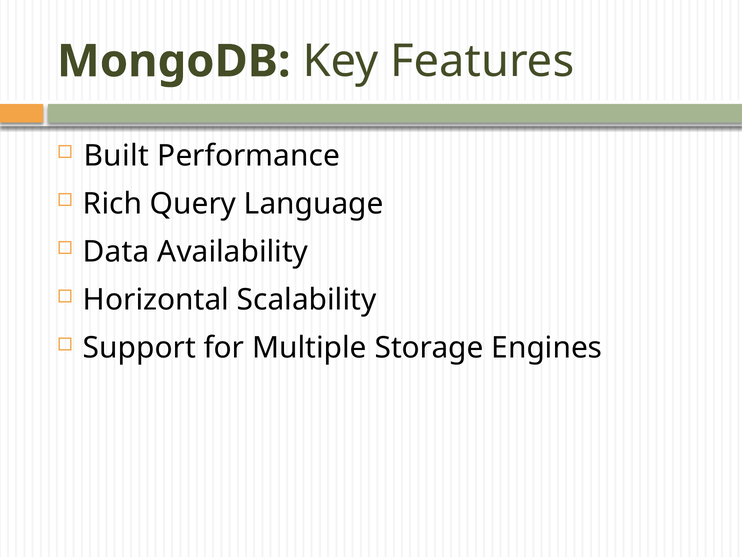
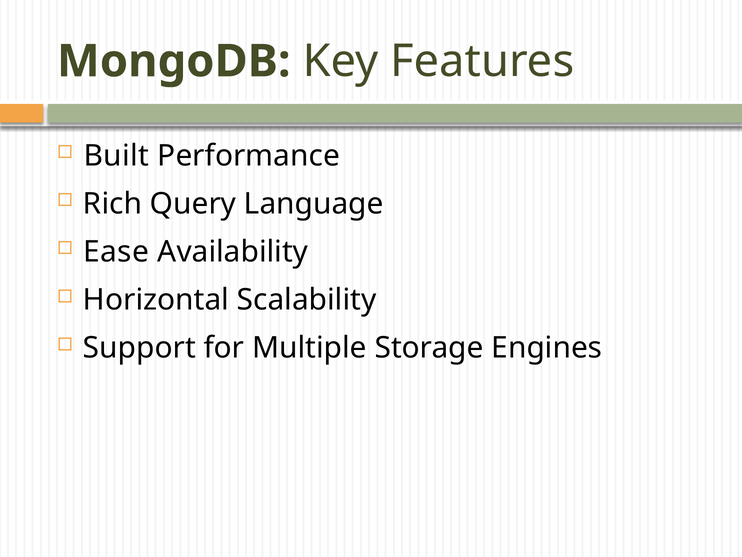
Data: Data -> Ease
